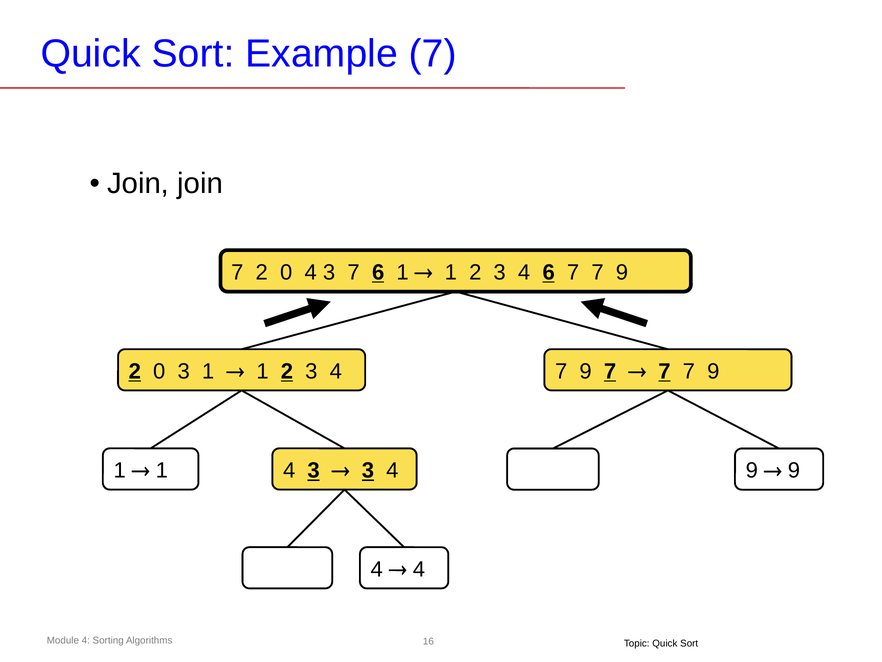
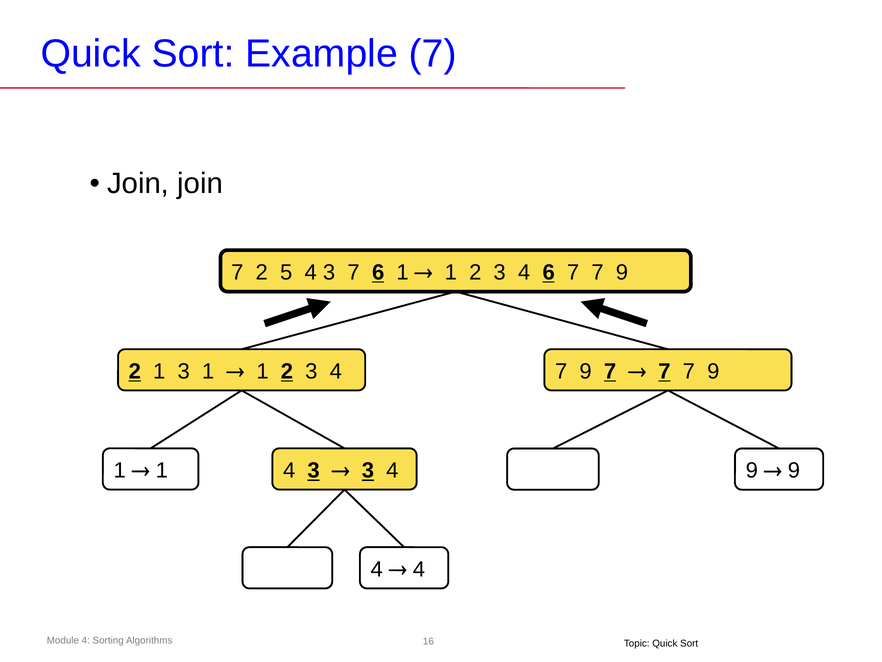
7 2 0: 0 -> 5
0 at (159, 371): 0 -> 1
